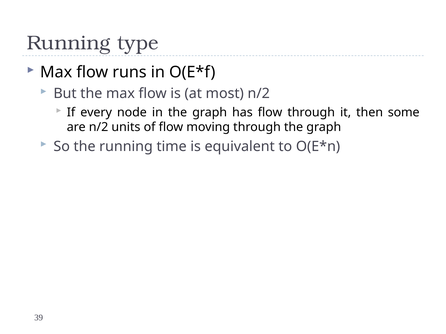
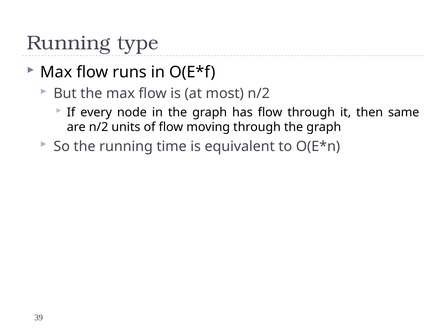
some: some -> same
